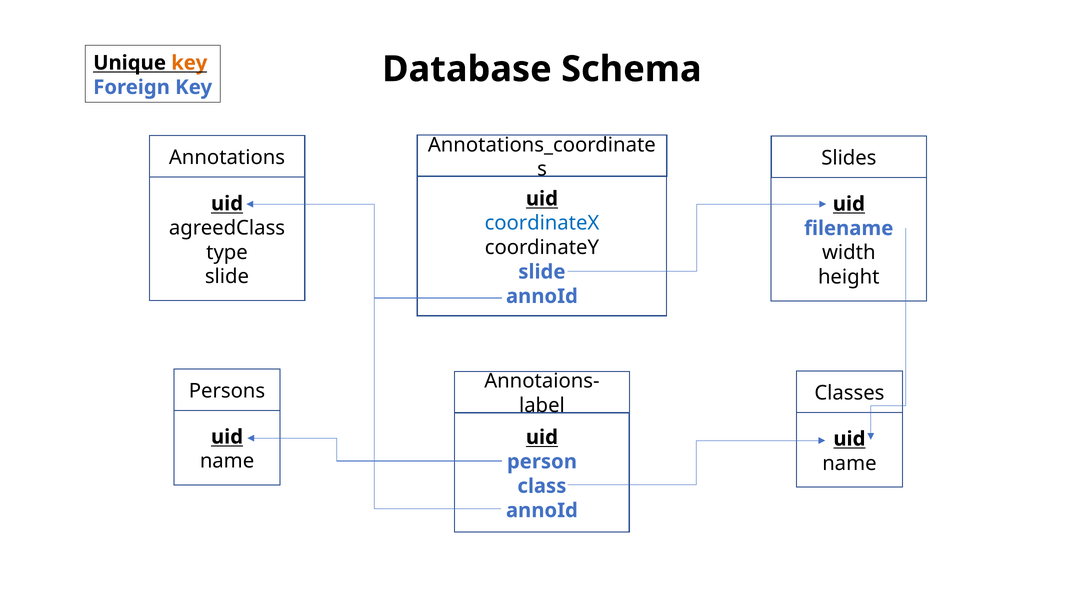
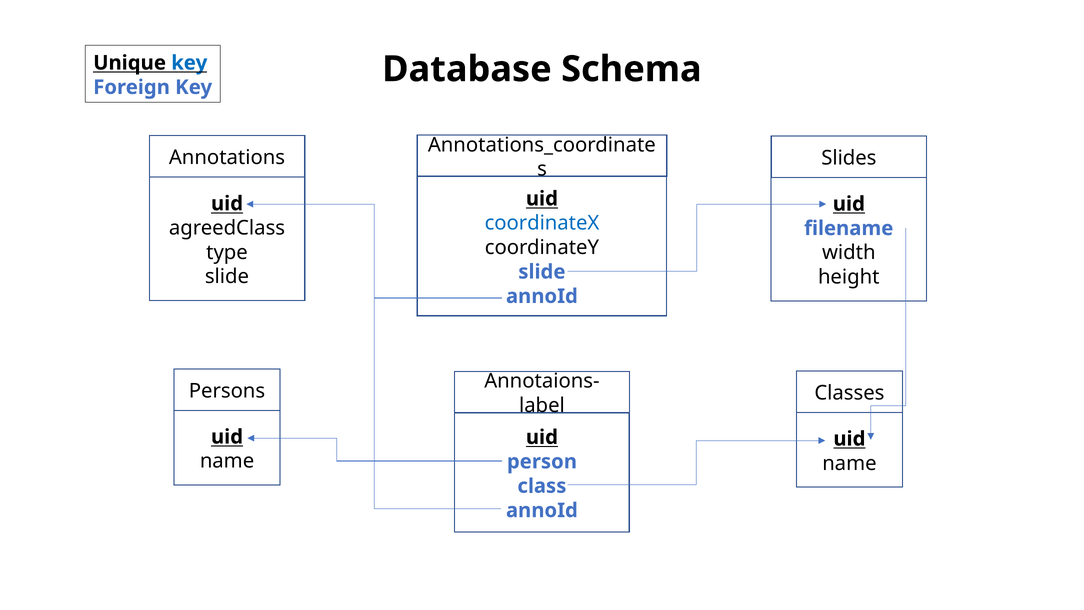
key at (189, 63) colour: orange -> blue
